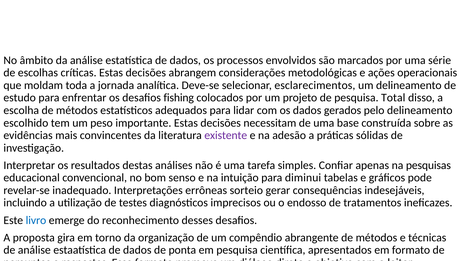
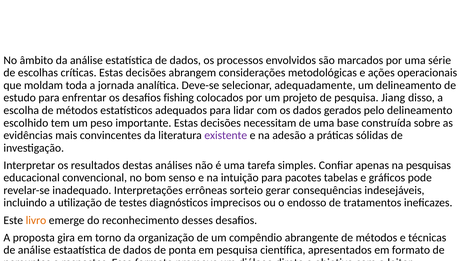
selecionar esclarecimentos: esclarecimentos -> adequadamente
Total: Total -> Jiang
diminui: diminui -> pacotes
livro colour: blue -> orange
